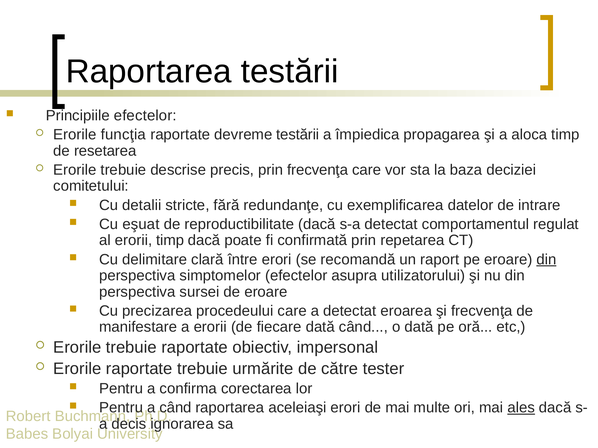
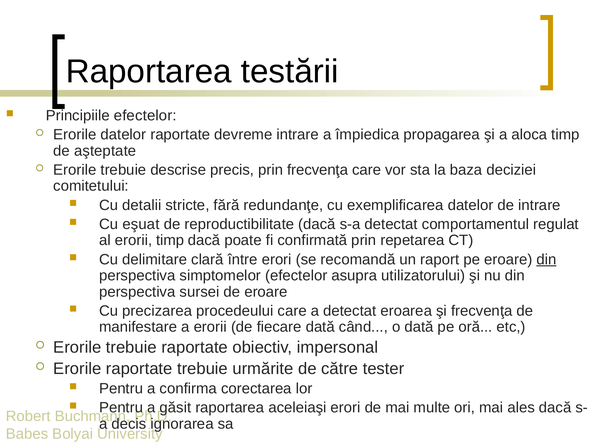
Erorile funcţia: funcţia -> datelor
devreme testării: testării -> intrare
resetarea: resetarea -> aşteptate
când at (176, 408): când -> găsit
ales underline: present -> none
